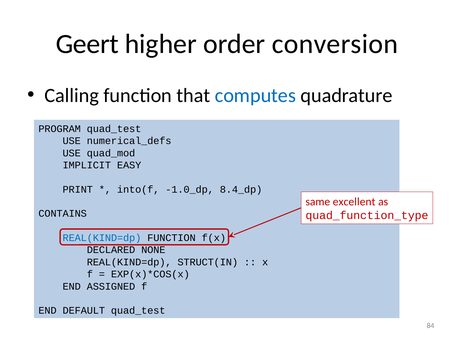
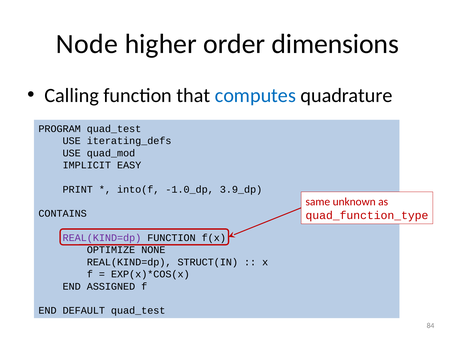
Geert: Geert -> Node
conversion: conversion -> dimensions
numerical_defs: numerical_defs -> iterating_defs
8.4_dp: 8.4_dp -> 3.9_dp
excellent: excellent -> unknown
REAL(KIND=dp at (102, 238) colour: blue -> purple
DECLARED: DECLARED -> OPTIMIZE
